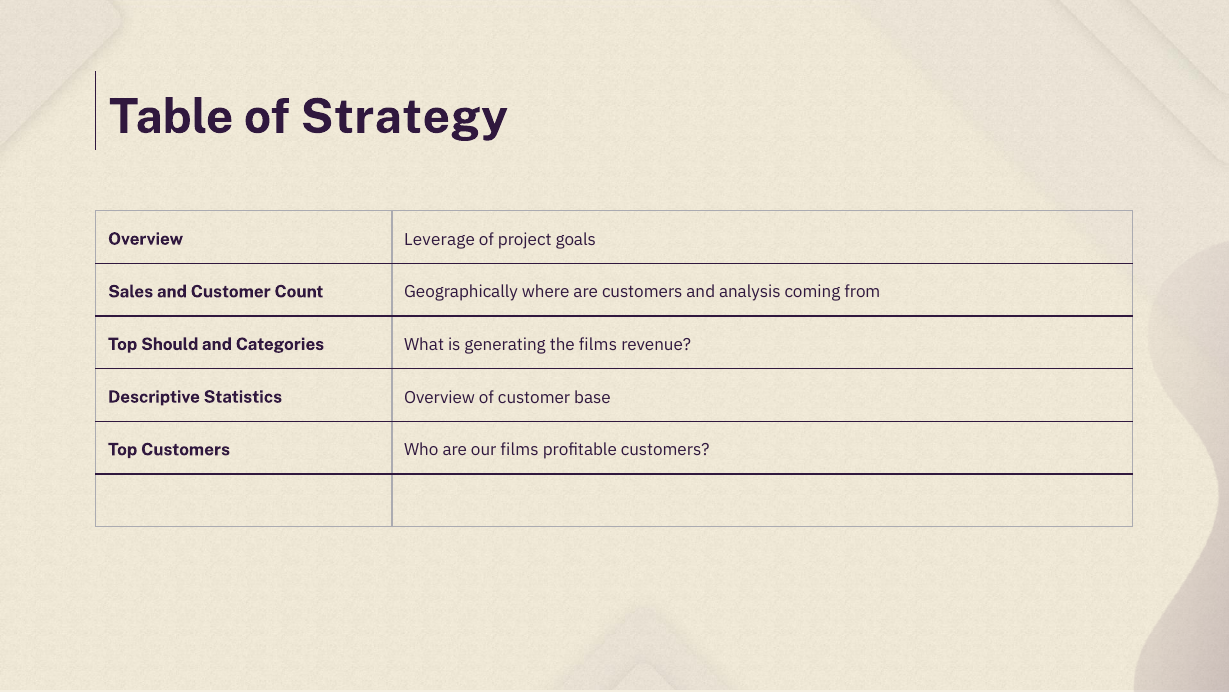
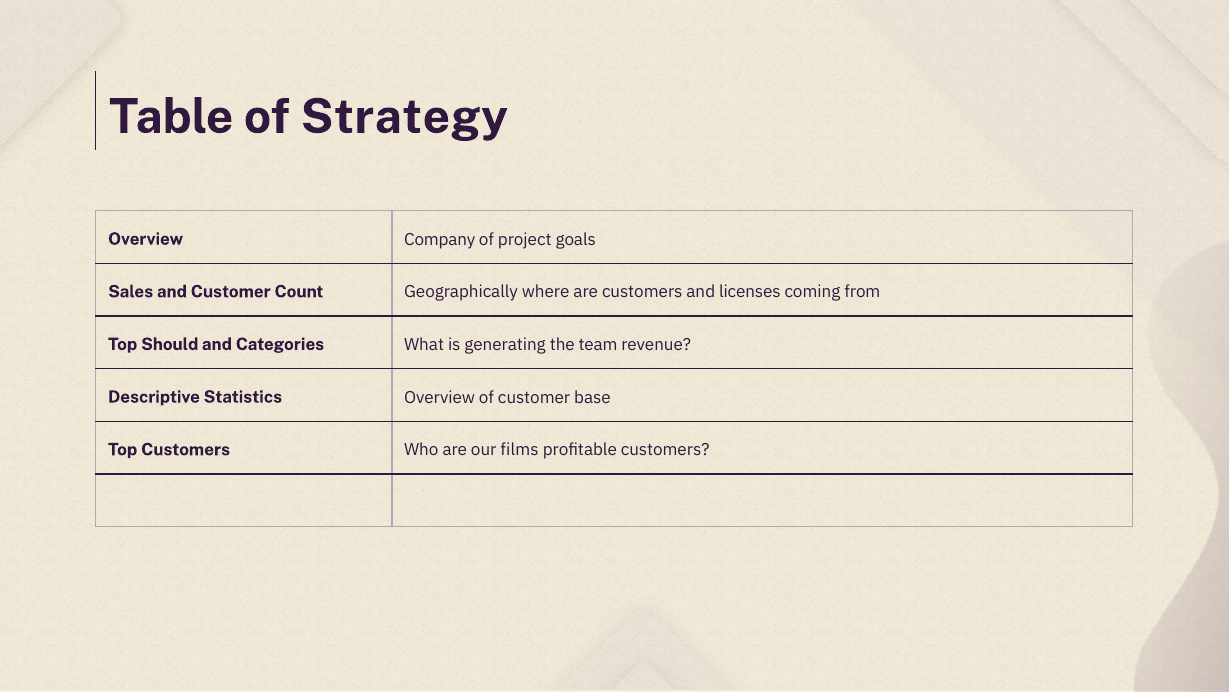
Leverage: Leverage -> Company
analysis: analysis -> licenses
the films: films -> team
